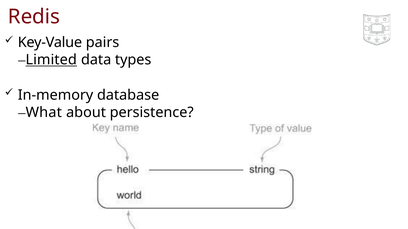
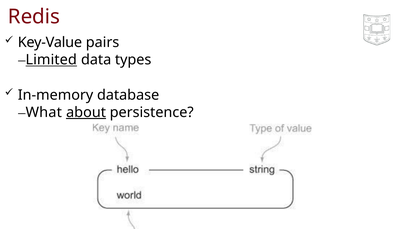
about underline: none -> present
